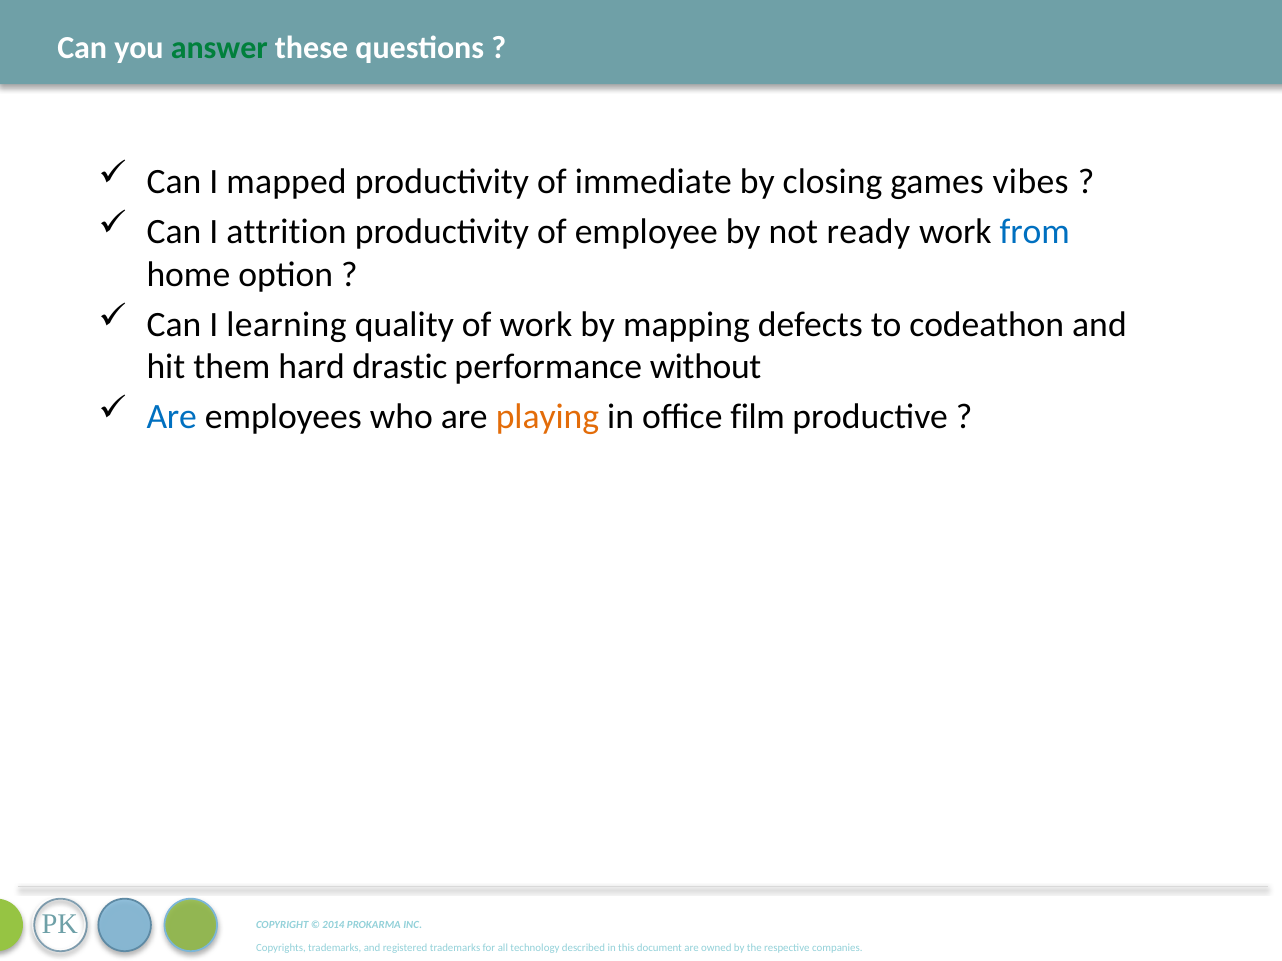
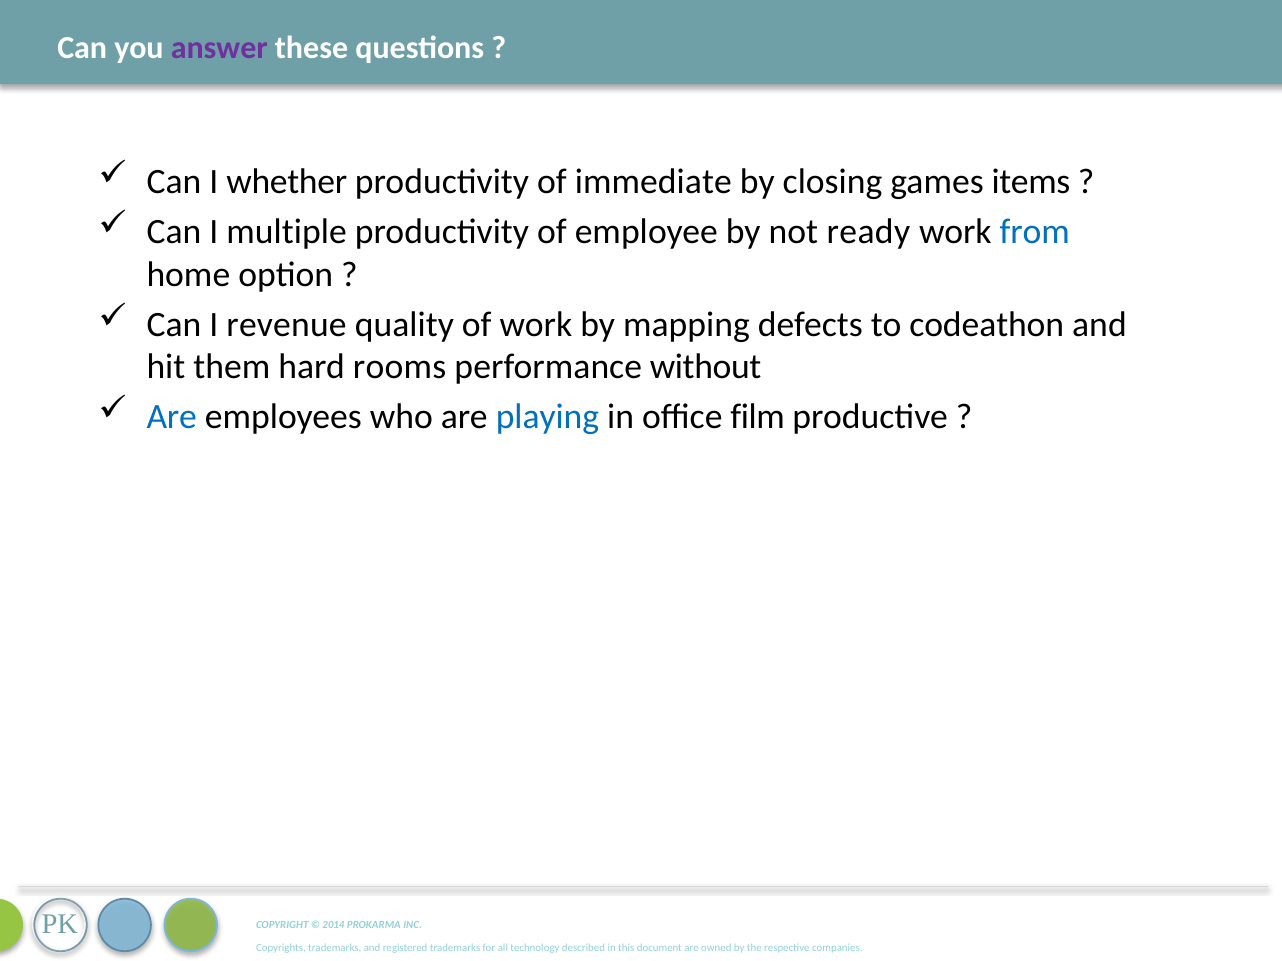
answer colour: green -> purple
mapped: mapped -> whether
vibes: vibes -> items
attrition: attrition -> multiple
learning: learning -> revenue
drastic: drastic -> rooms
playing colour: orange -> blue
